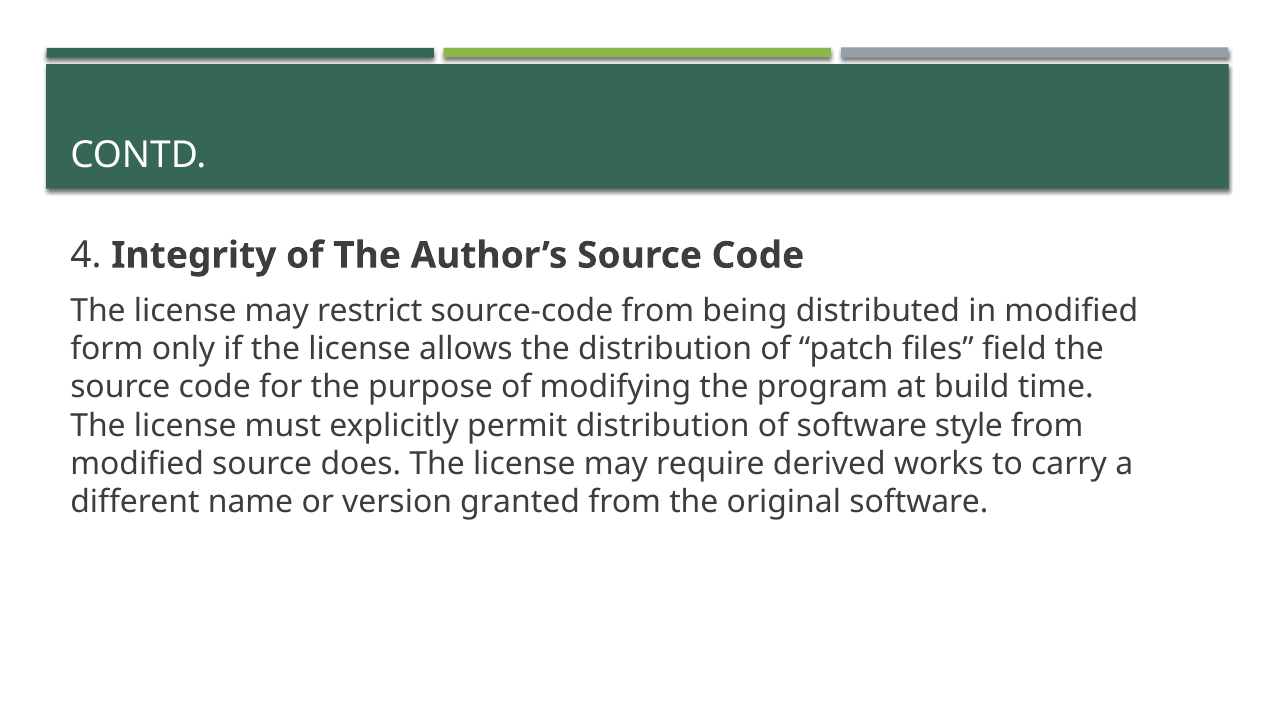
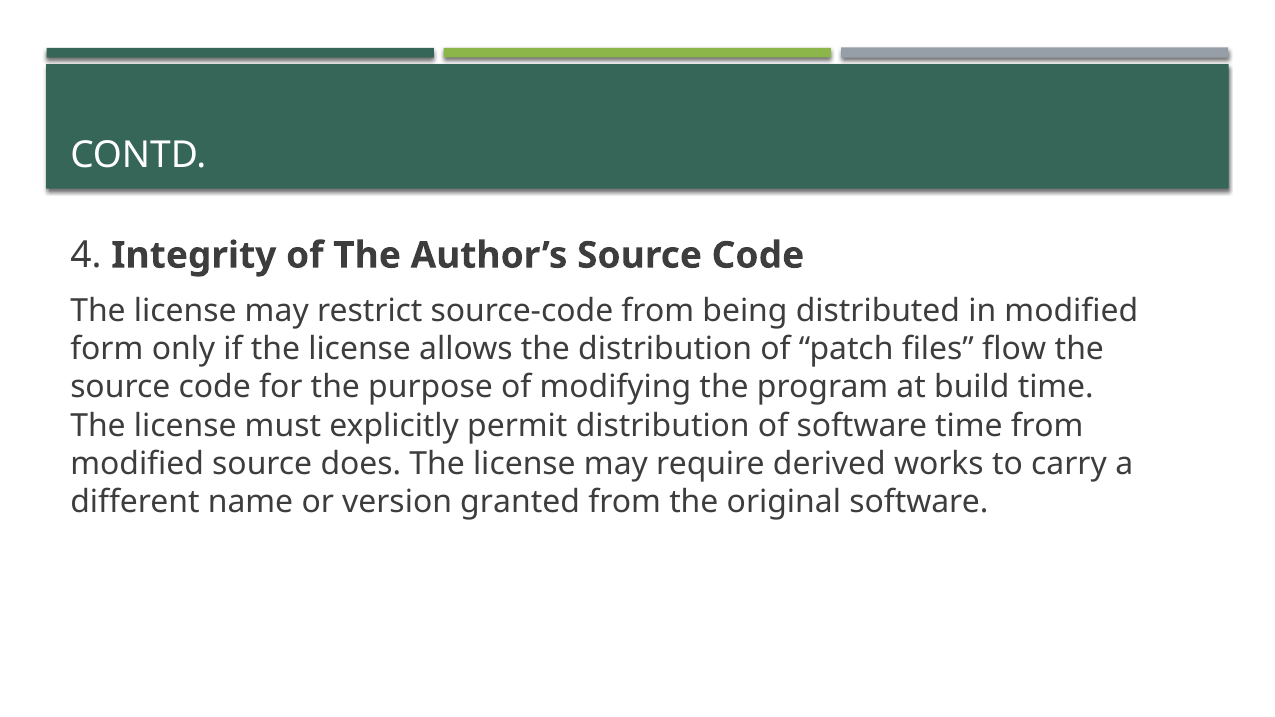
field: field -> flow
software style: style -> time
